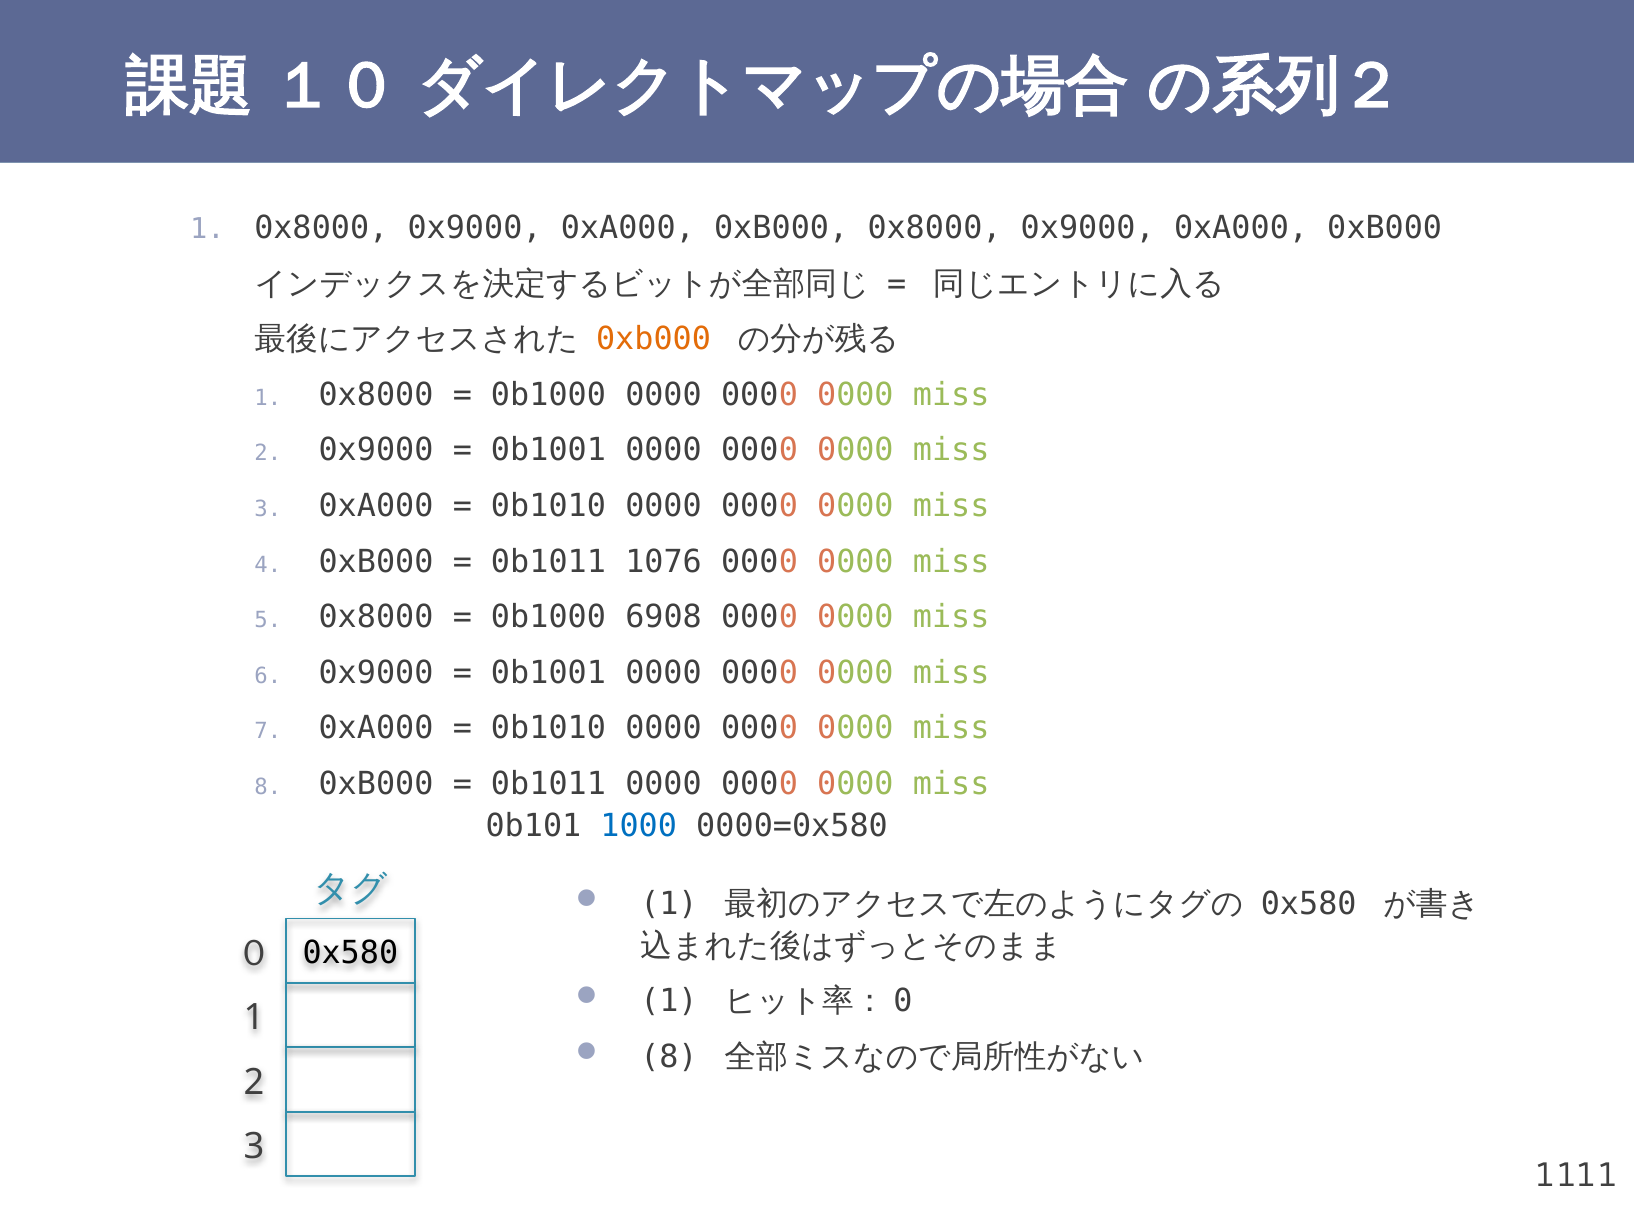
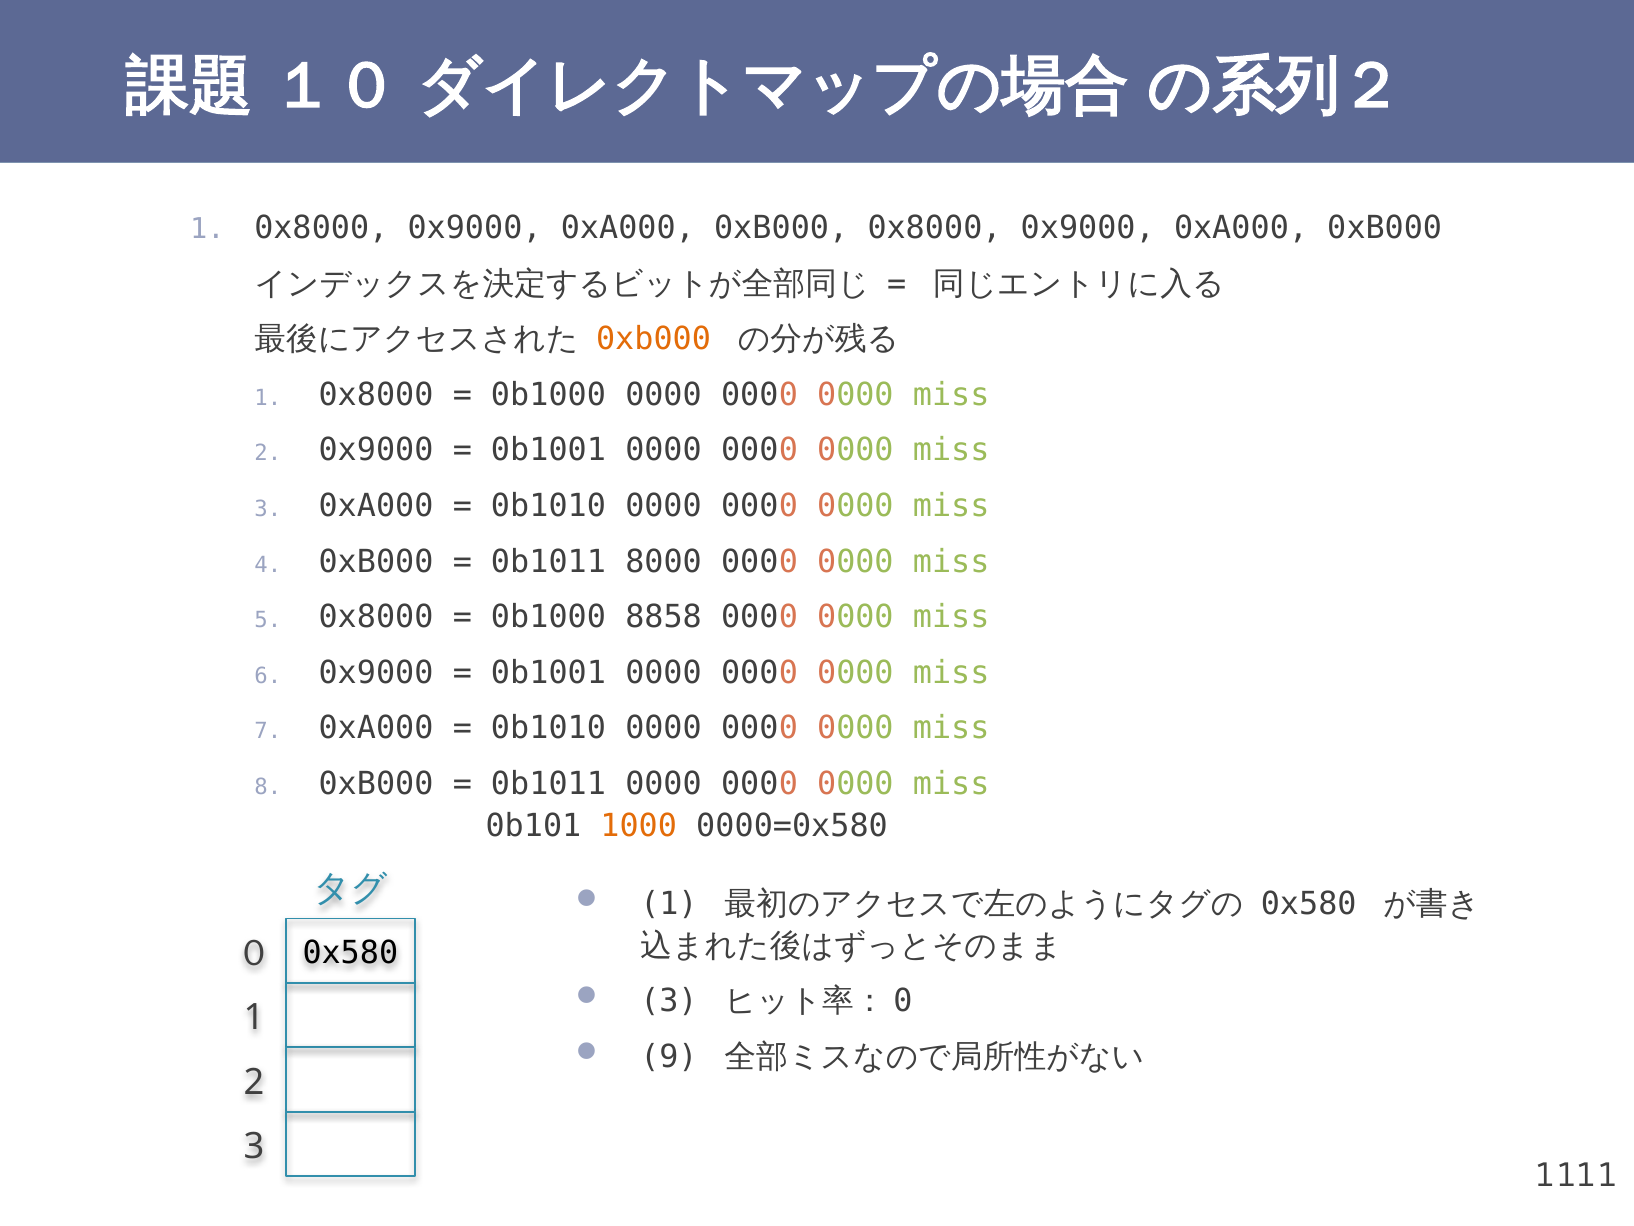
1076: 1076 -> 8000
6908: 6908 -> 8858
1000 colour: blue -> orange
1 at (669, 1001): 1 -> 3
8 at (669, 1056): 8 -> 9
